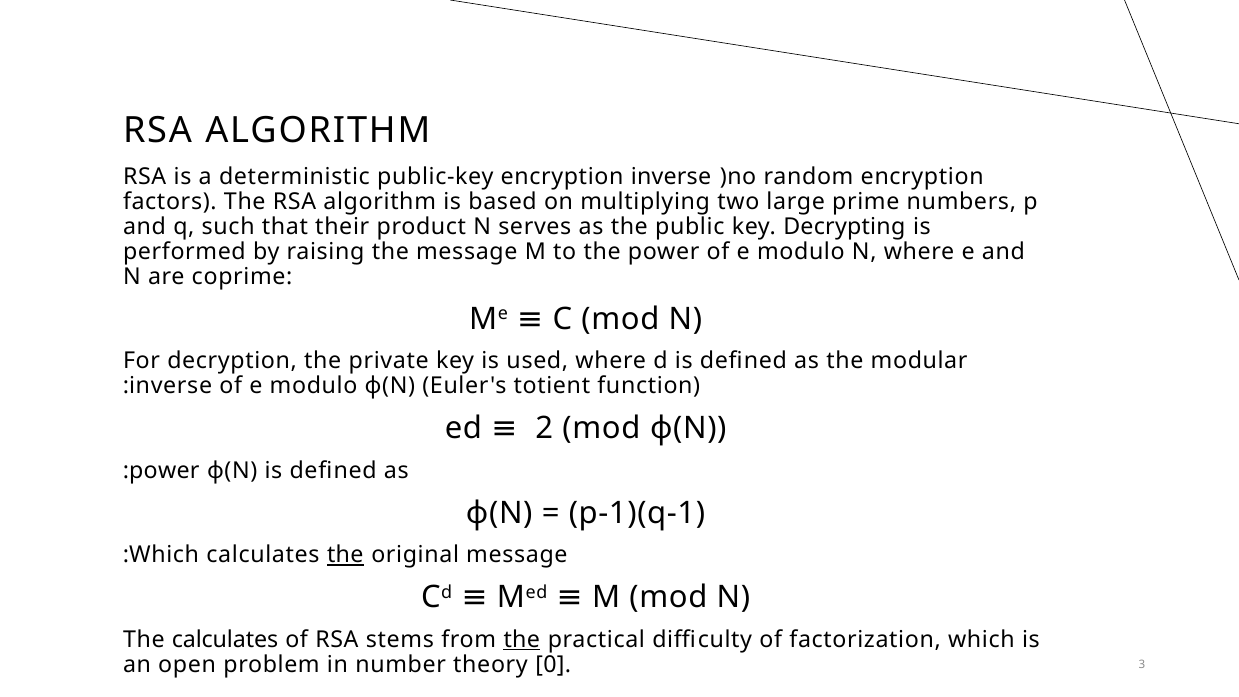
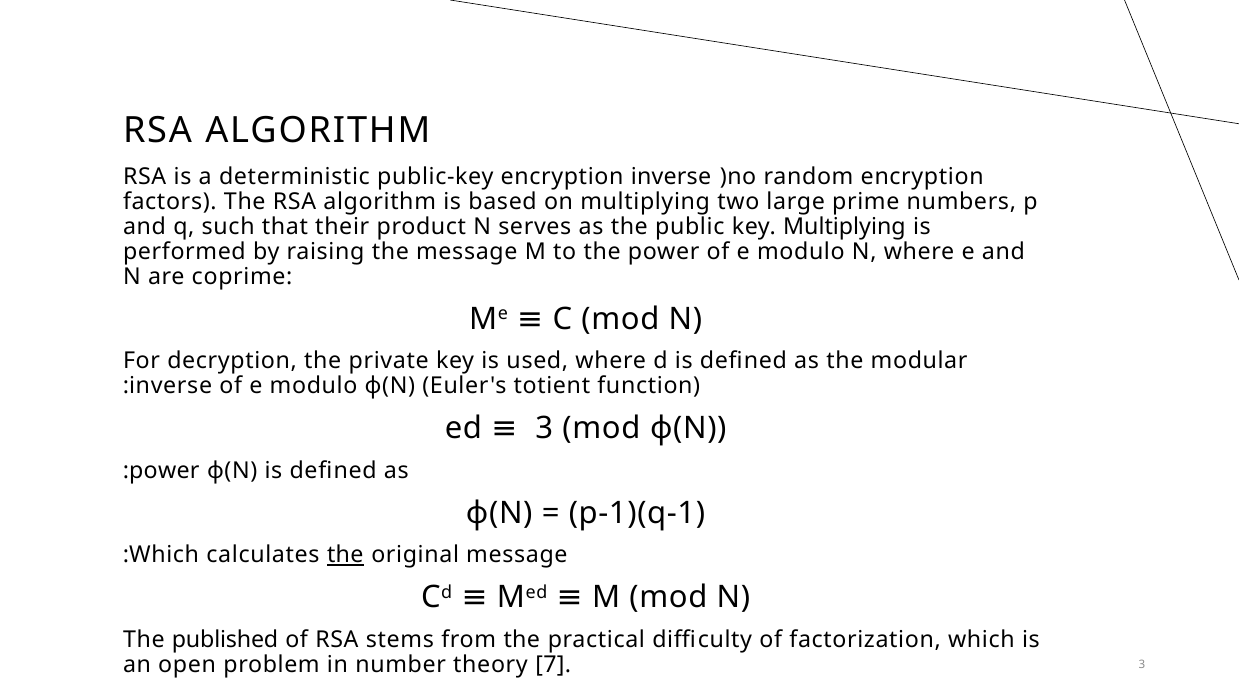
key Decrypting: Decrypting -> Multiplying
ed 2: 2 -> 3
The calculates: calculates -> published
the at (522, 639) underline: present -> none
0: 0 -> 7
